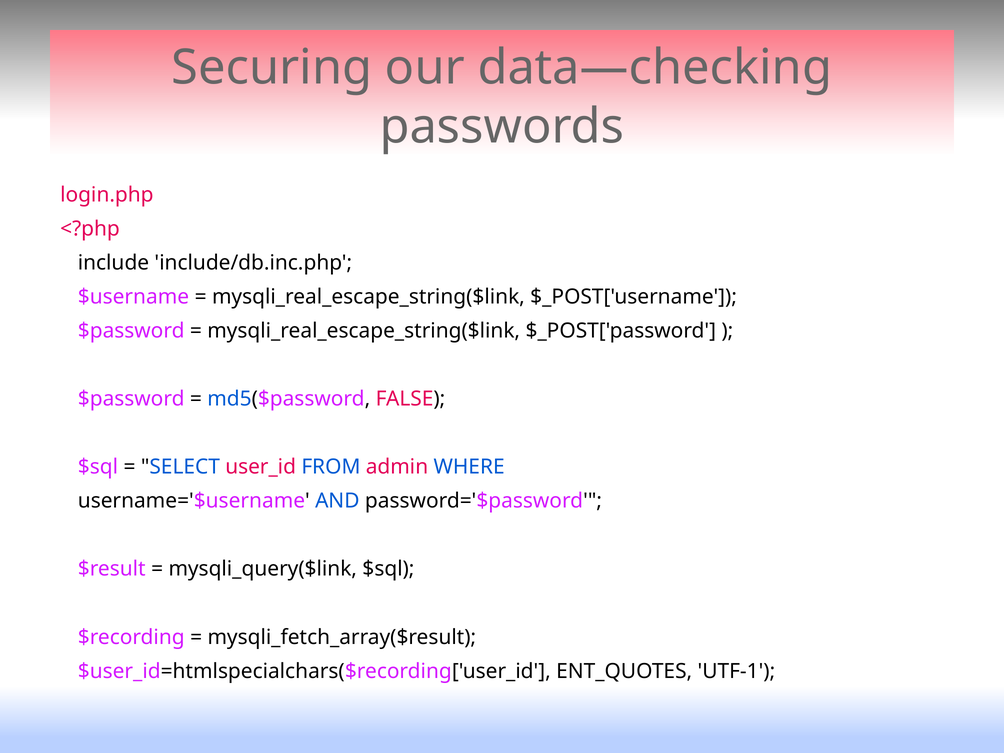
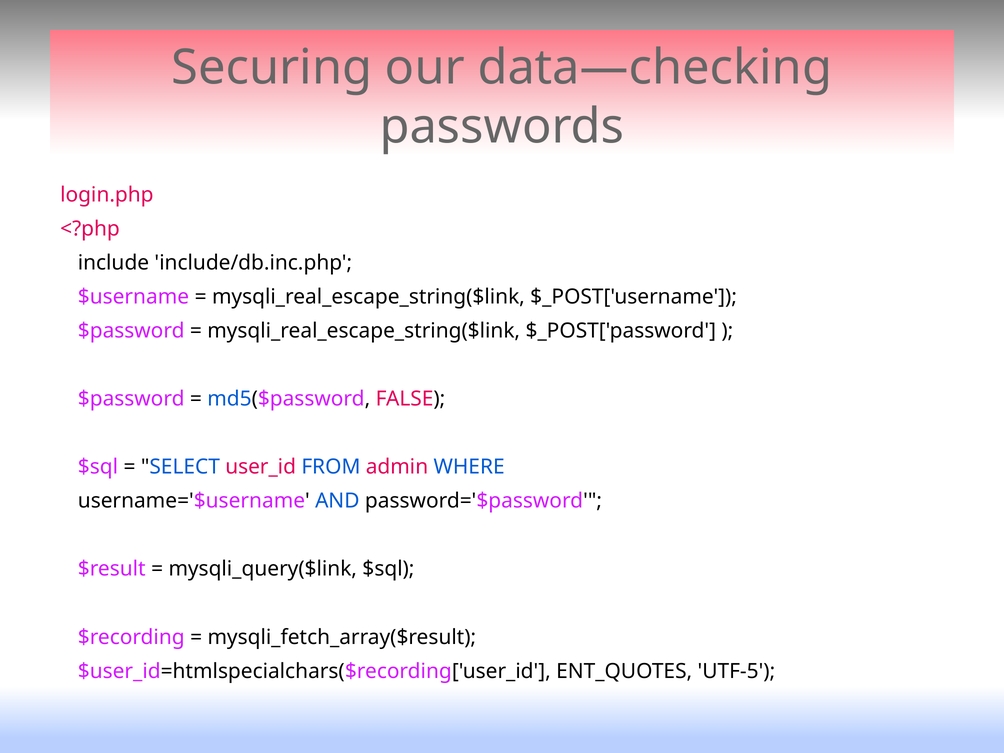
UTF-1: UTF-1 -> UTF-5
